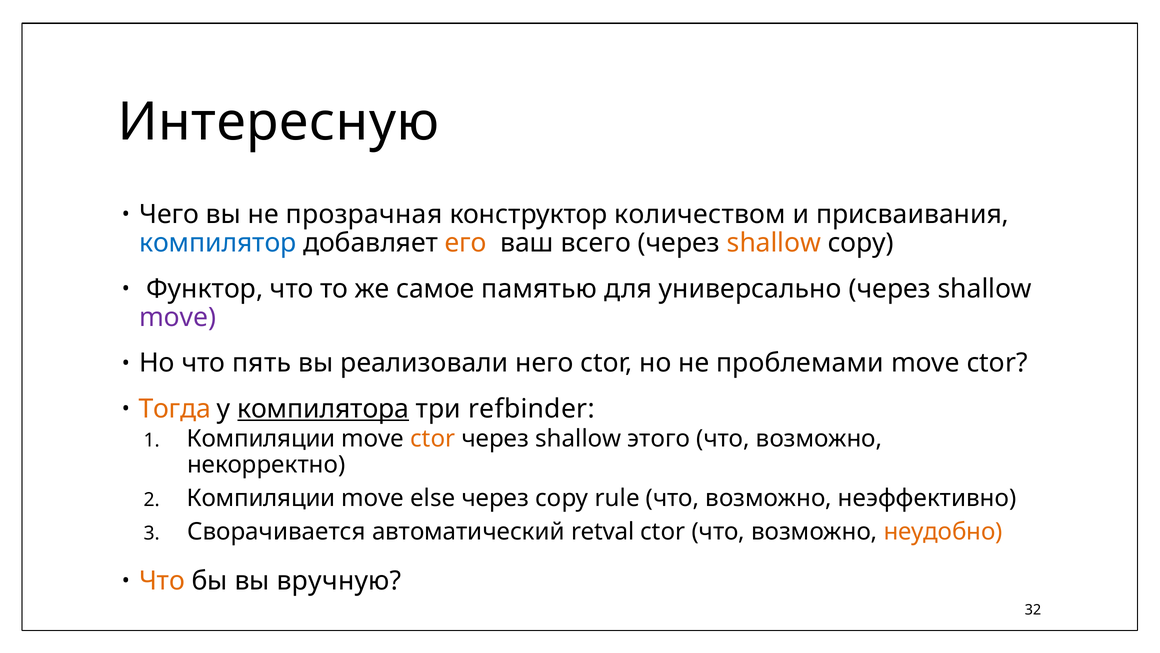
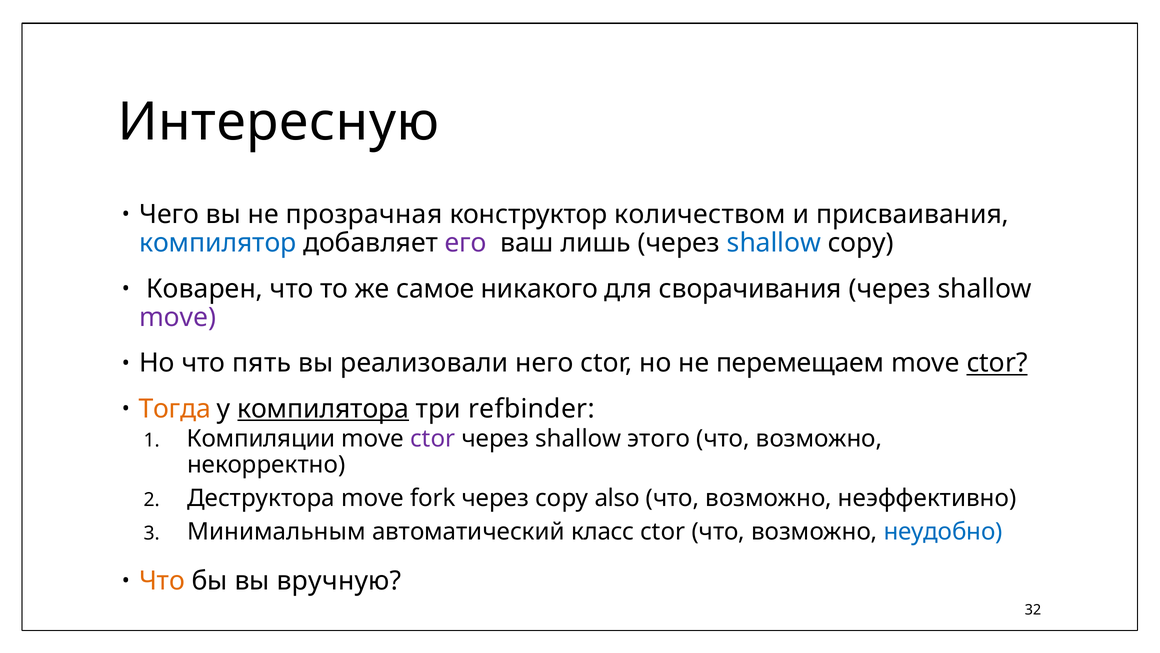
его colour: orange -> purple
всего: всего -> лишь
shallow at (774, 243) colour: orange -> blue
Функтор: Функтор -> Коварен
памятью: памятью -> никакого
универсально: универсально -> сворачивания
проблемами: проблемами -> перемещаем
ctor at (997, 363) underline: none -> present
ctor at (433, 438) colour: orange -> purple
Компиляции at (261, 498): Компиляции -> Деструктора
else: else -> fork
rule: rule -> also
Сворачивается: Сворачивается -> Минимальным
retval: retval -> класс
неудобно colour: orange -> blue
